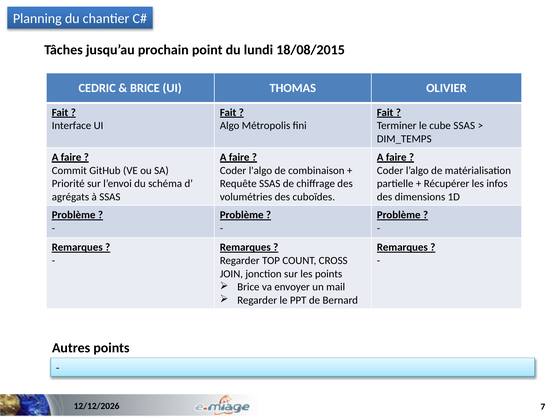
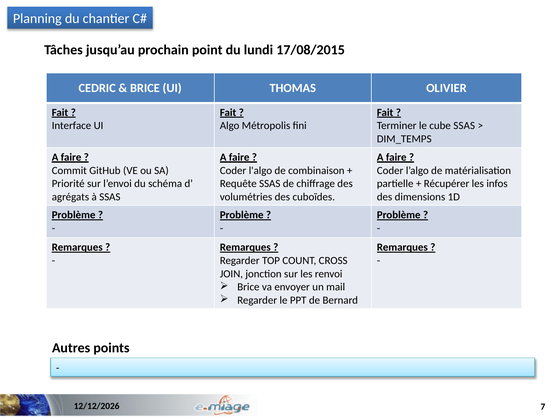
18/08/2015: 18/08/2015 -> 17/08/2015
les points: points -> renvoi
